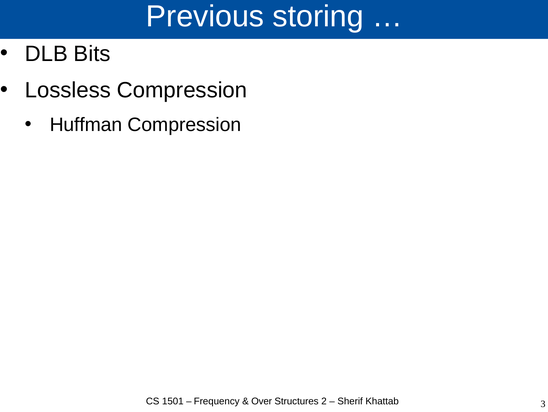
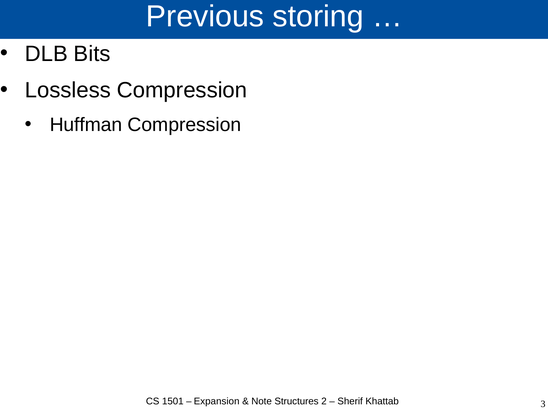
Frequency: Frequency -> Expansion
Over: Over -> Note
